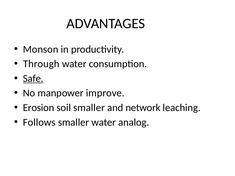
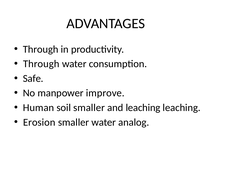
Monson at (41, 49): Monson -> Through
Safe underline: present -> none
Erosion: Erosion -> Human
and network: network -> leaching
Follows: Follows -> Erosion
